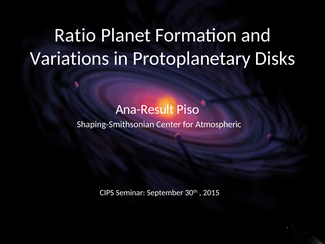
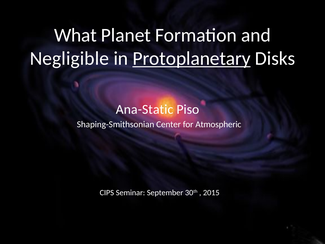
Ratio: Ratio -> What
Variations: Variations -> Negligible
Protoplanetary underline: none -> present
Ana-Result: Ana-Result -> Ana-Static
